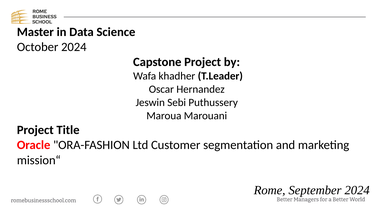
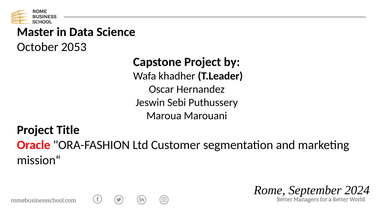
October 2024: 2024 -> 2053
